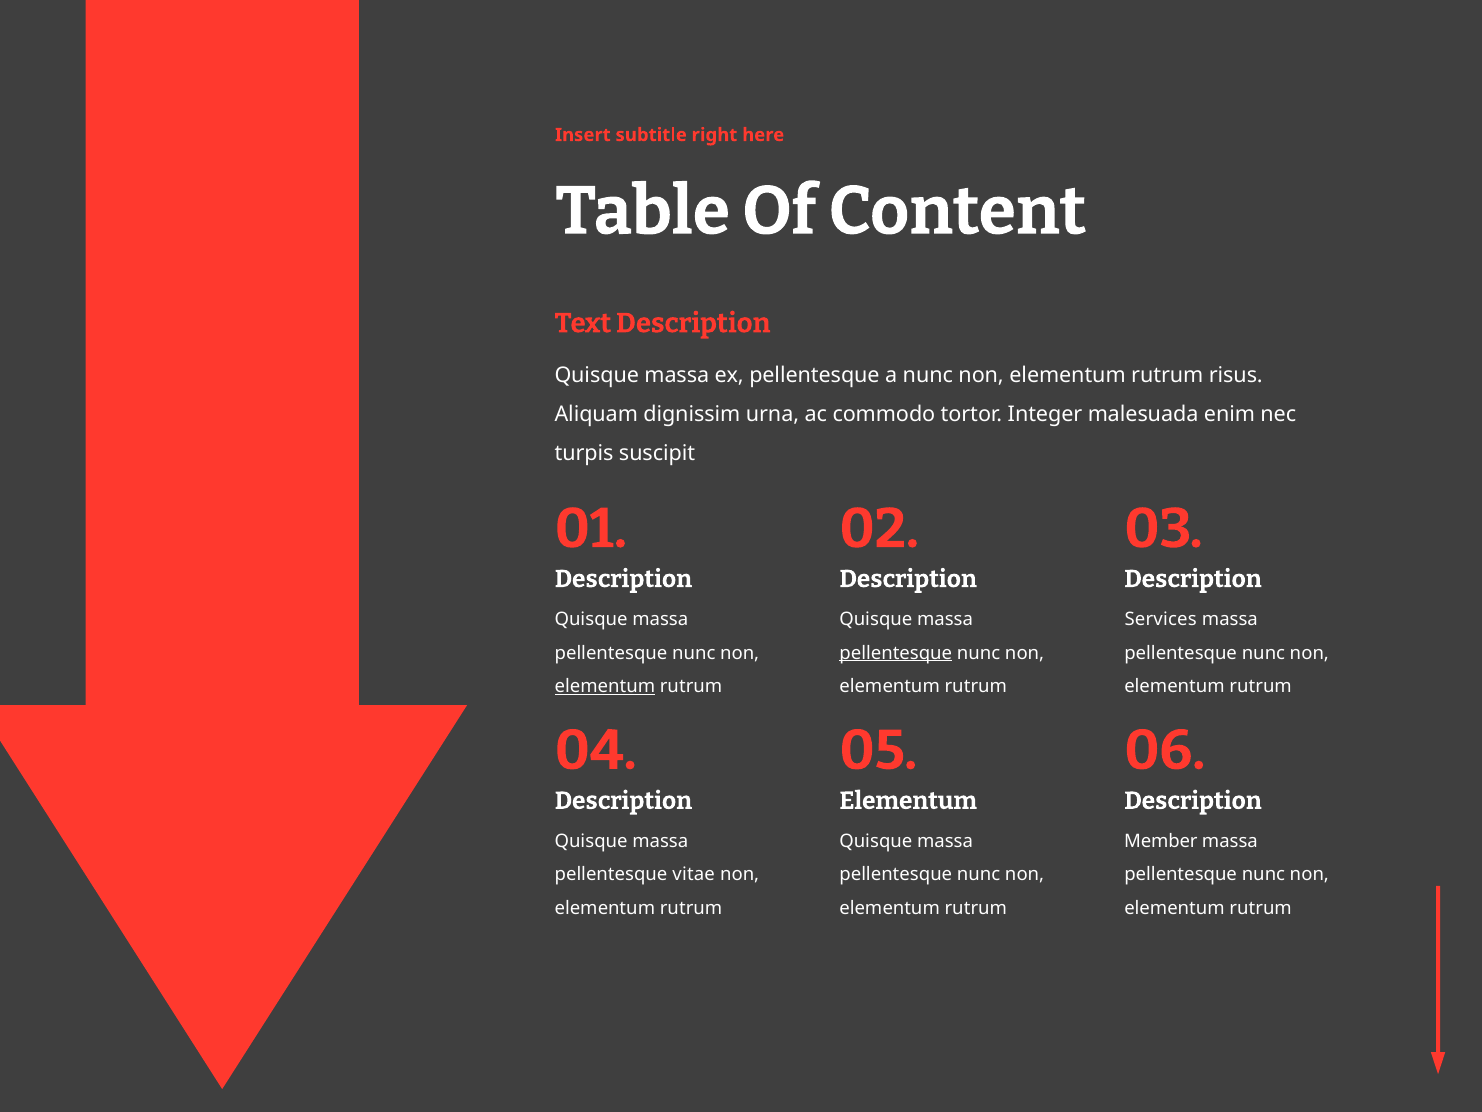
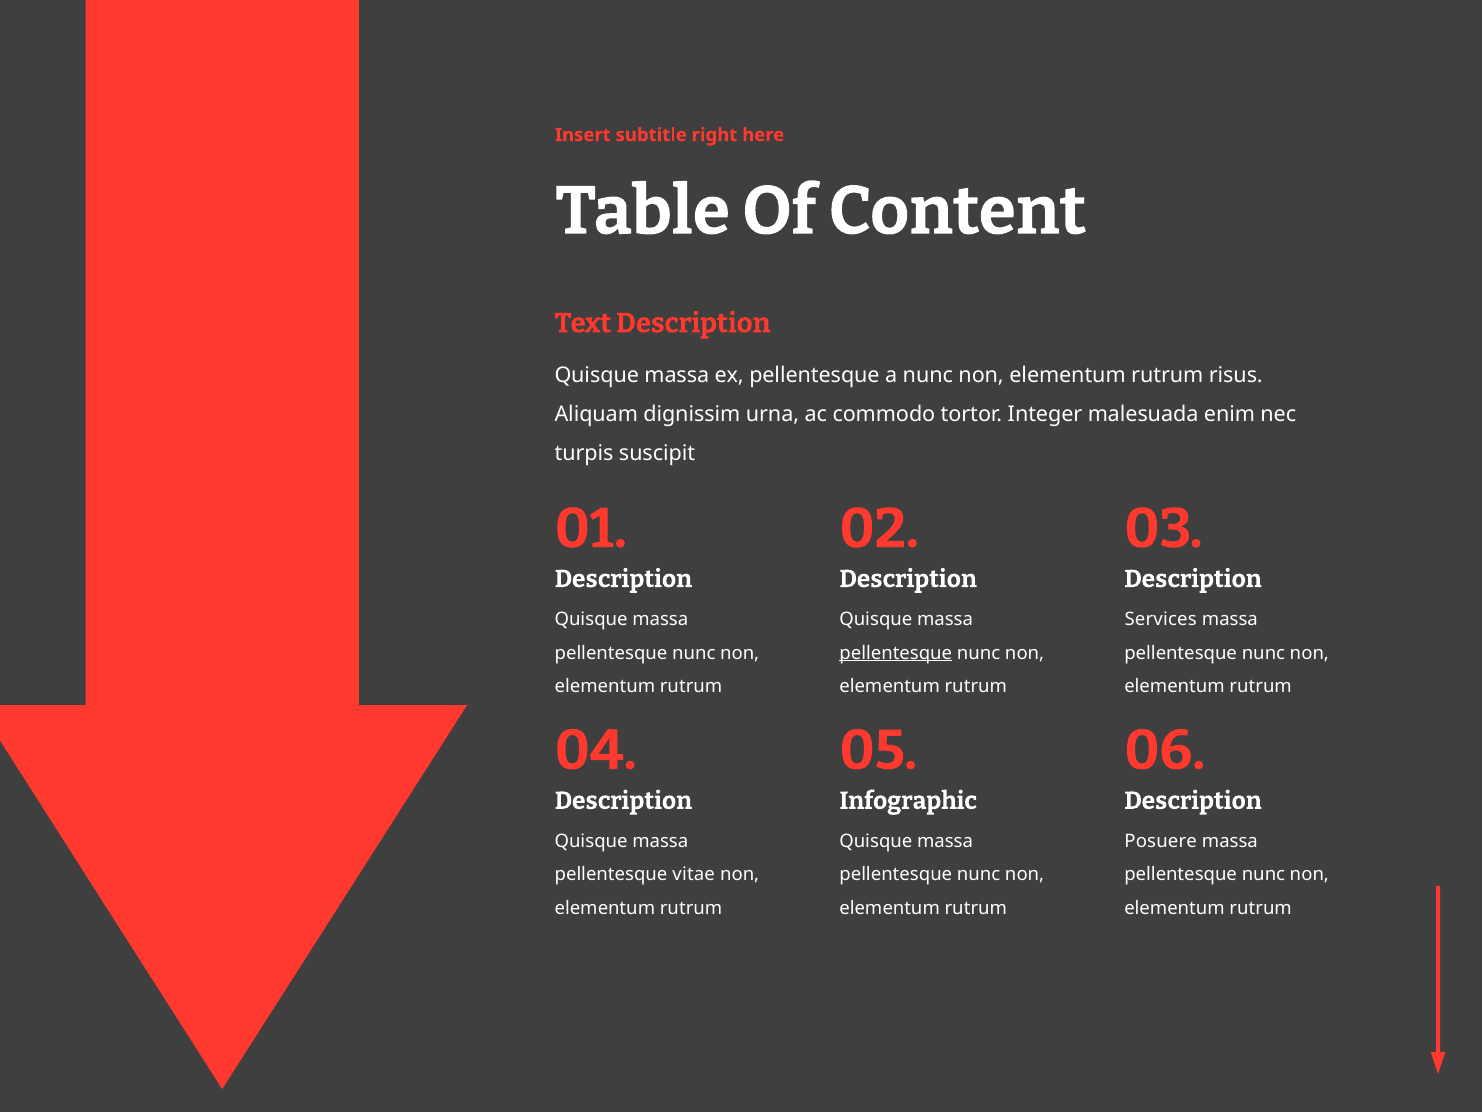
elementum at (605, 686) underline: present -> none
Elementum at (908, 800): Elementum -> Infographic
Member: Member -> Posuere
